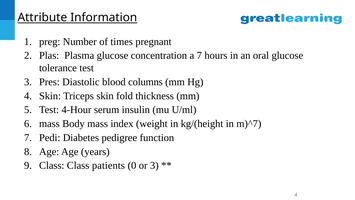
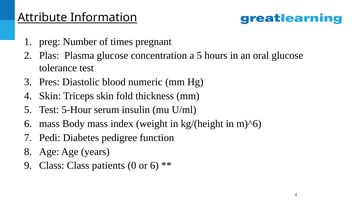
a 7: 7 -> 5
columns: columns -> numeric
4-Hour: 4-Hour -> 5-Hour
m)^7: m)^7 -> m)^6
or 3: 3 -> 6
